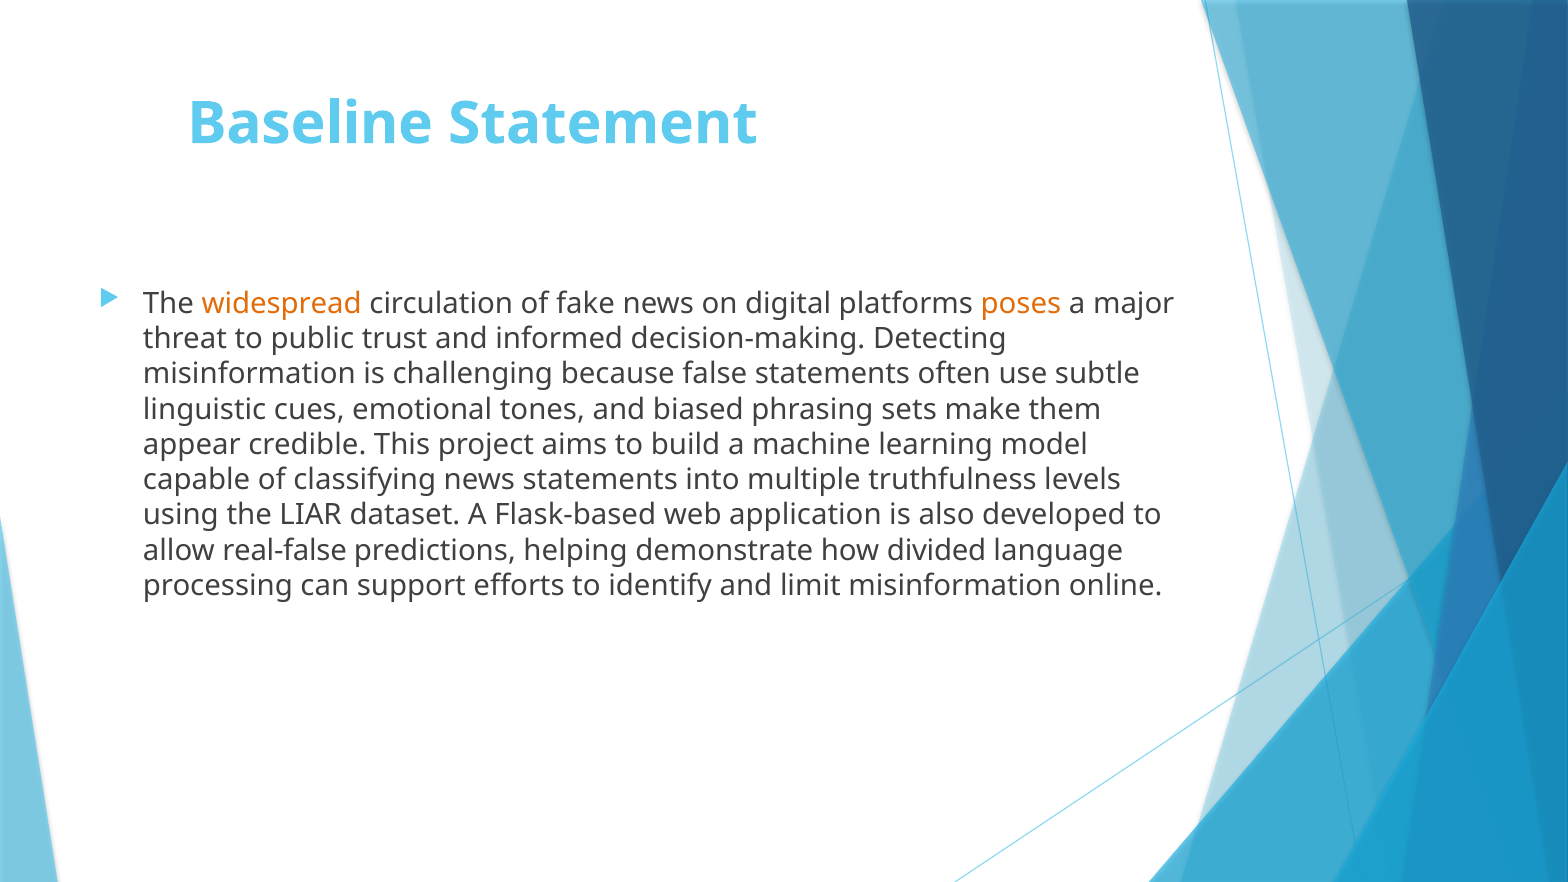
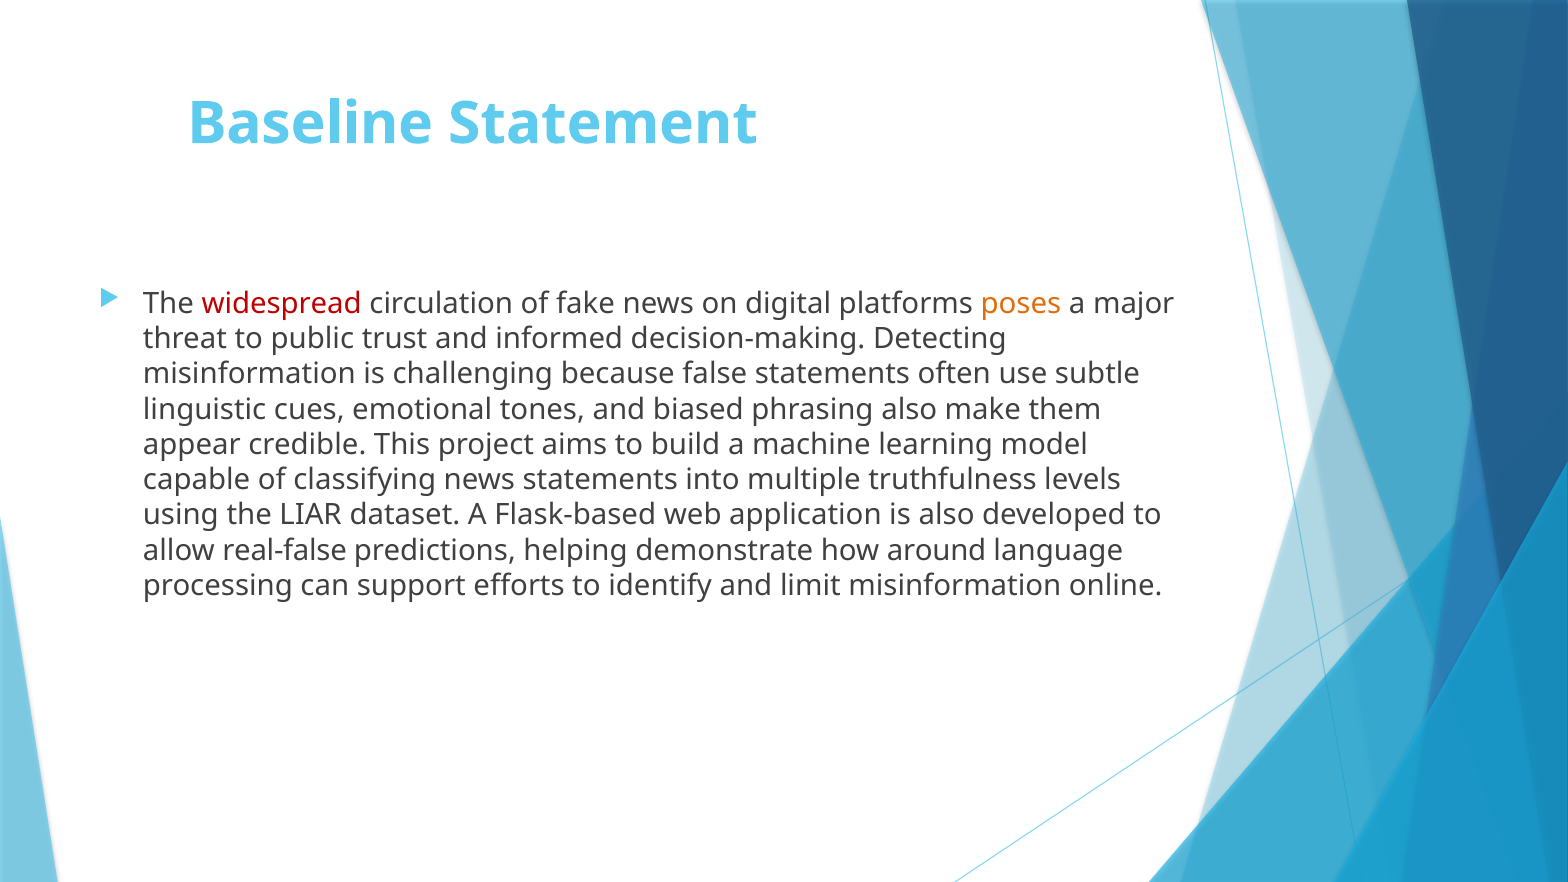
widespread colour: orange -> red
phrasing sets: sets -> also
divided: divided -> around
